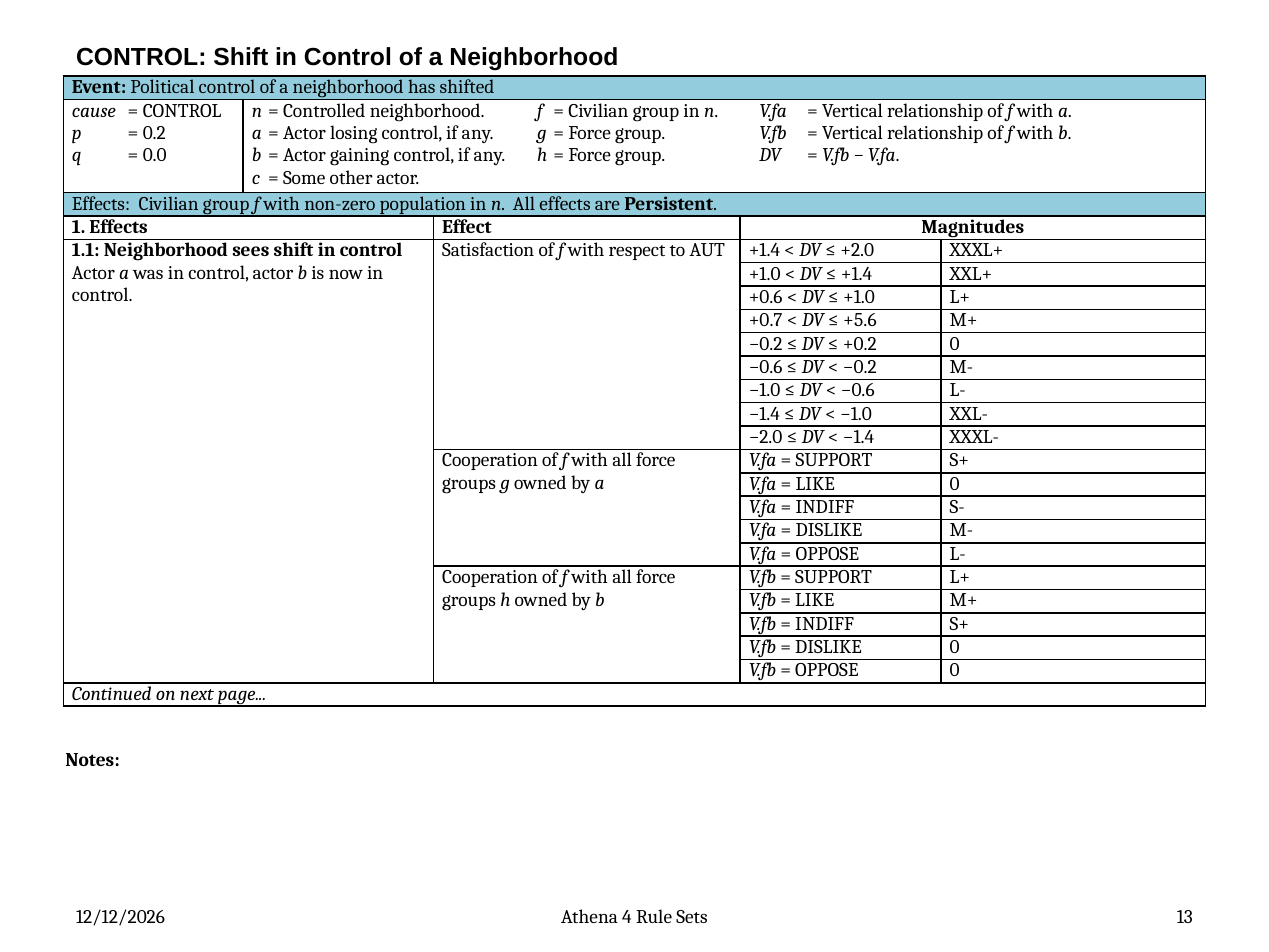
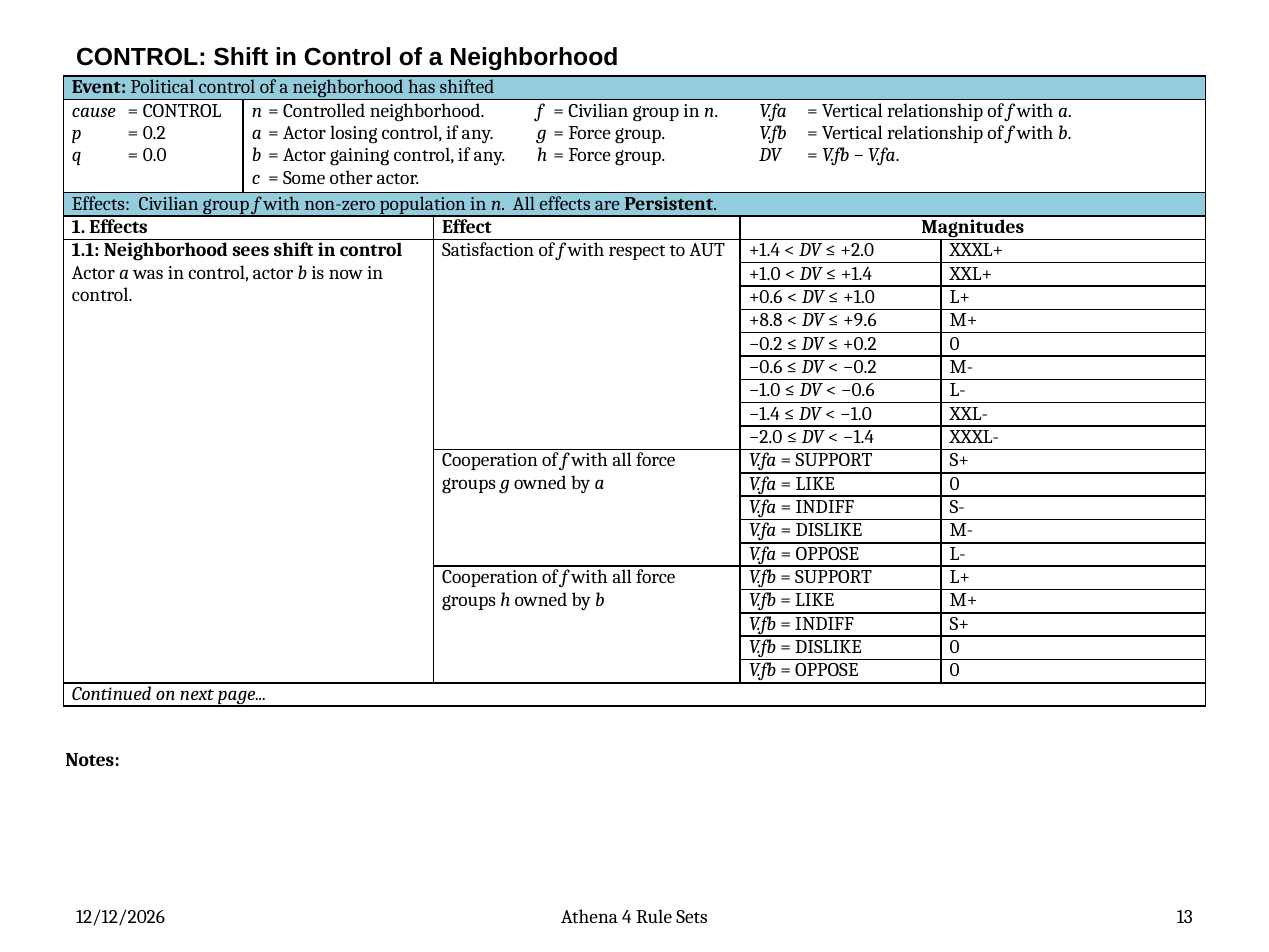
+0.7: +0.7 -> +8.8
+5.6: +5.6 -> +9.6
